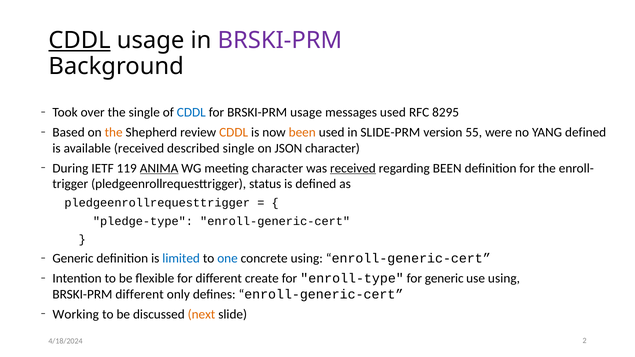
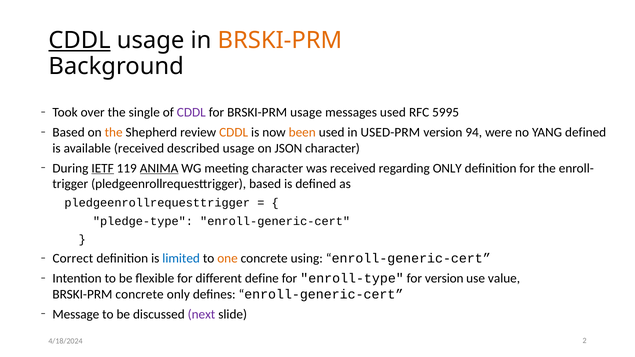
BRSKI-PRM at (280, 40) colour: purple -> orange
CDDL at (191, 113) colour: blue -> purple
8295: 8295 -> 5995
SLIDE-PRM: SLIDE-PRM -> USED-PRM
55: 55 -> 94
described single: single -> usage
IETF underline: none -> present
received at (353, 168) underline: present -> none
regarding BEEN: BEEN -> ONLY
pledgeenrollrequesttrigger status: status -> based
Generic at (73, 259): Generic -> Correct
one colour: blue -> orange
create: create -> define
for generic: generic -> version
use using: using -> value
BRSKI-PRM different: different -> concrete
Working: Working -> Message
next colour: orange -> purple
